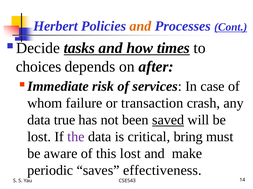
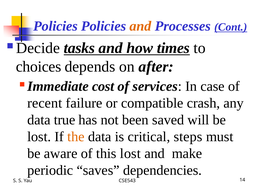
Herbert at (56, 26): Herbert -> Policies
risk: risk -> cost
whom: whom -> recent
transaction: transaction -> compatible
saved underline: present -> none
the colour: purple -> orange
bring: bring -> steps
effectiveness: effectiveness -> dependencies
